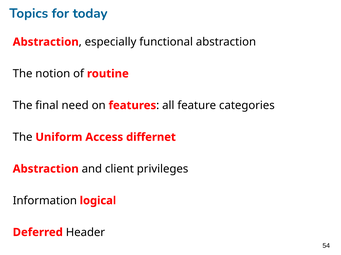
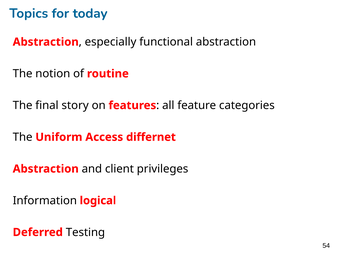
need: need -> story
Header: Header -> Testing
